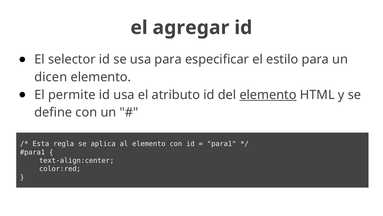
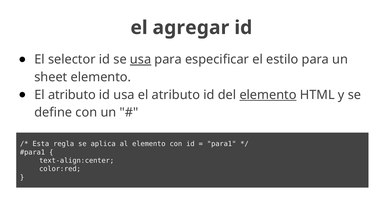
usa at (141, 59) underline: none -> present
dicen: dicen -> sheet
permite at (72, 95): permite -> atributo
